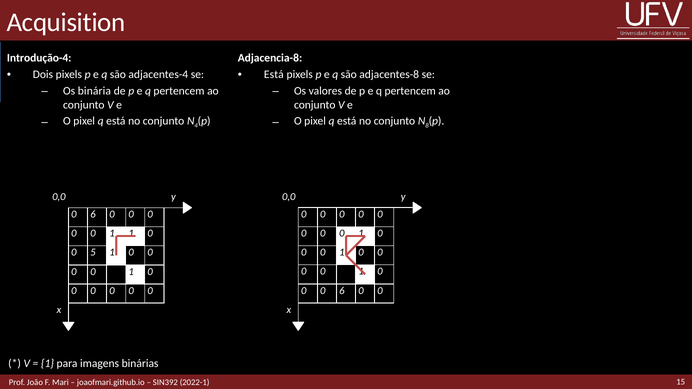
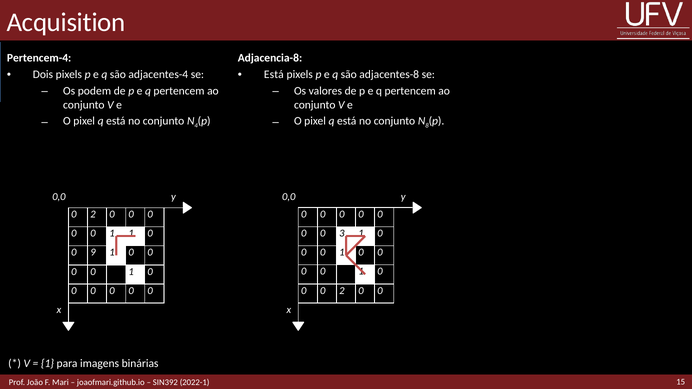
Introdução-4: Introdução-4 -> Pertencem-4
binária: binária -> podem
6 at (93, 214): 6 -> 2
0 at (342, 234): 0 -> 3
5: 5 -> 9
0 0 6: 6 -> 2
